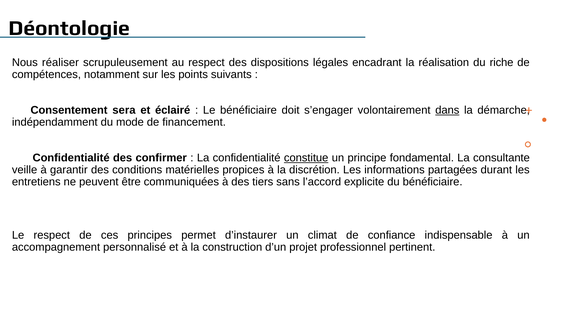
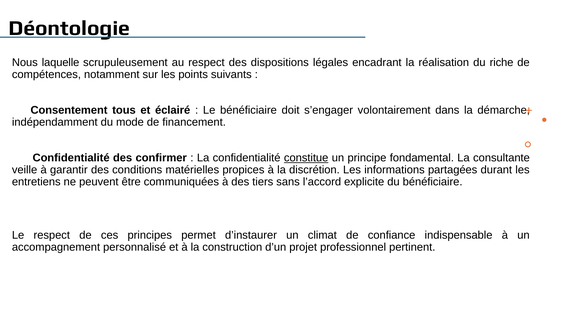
réaliser: réaliser -> laquelle
sera: sera -> tous
dans underline: present -> none
